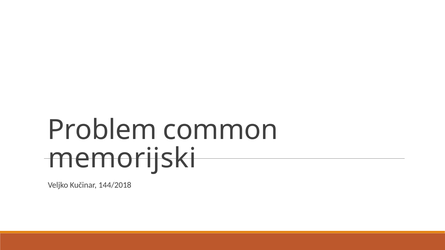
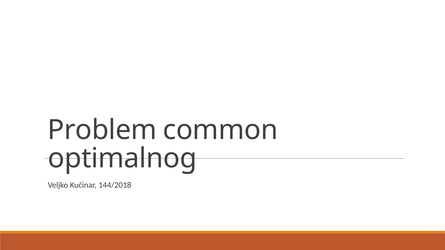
memorijski: memorijski -> optimalnog
